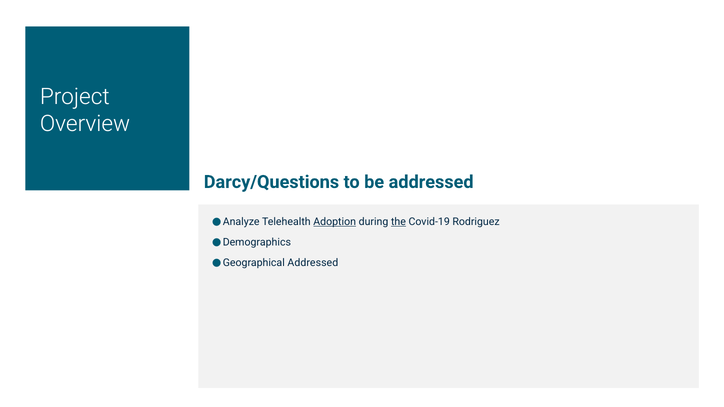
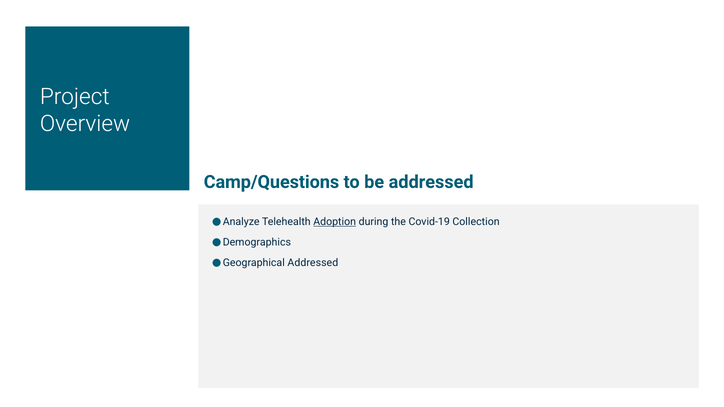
Darcy/Questions: Darcy/Questions -> Camp/Questions
the underline: present -> none
Rodriguez: Rodriguez -> Collection
